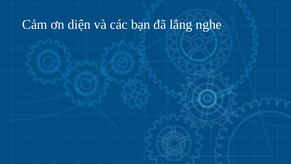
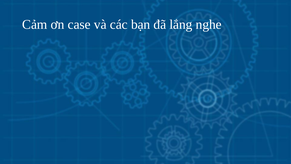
diện: diện -> case
